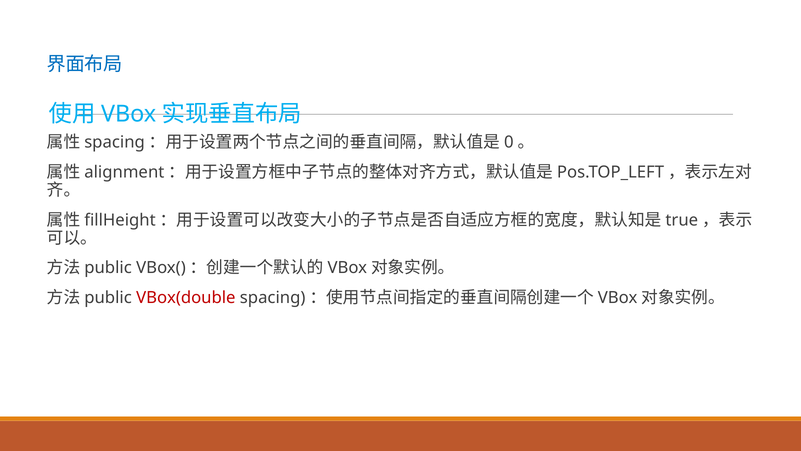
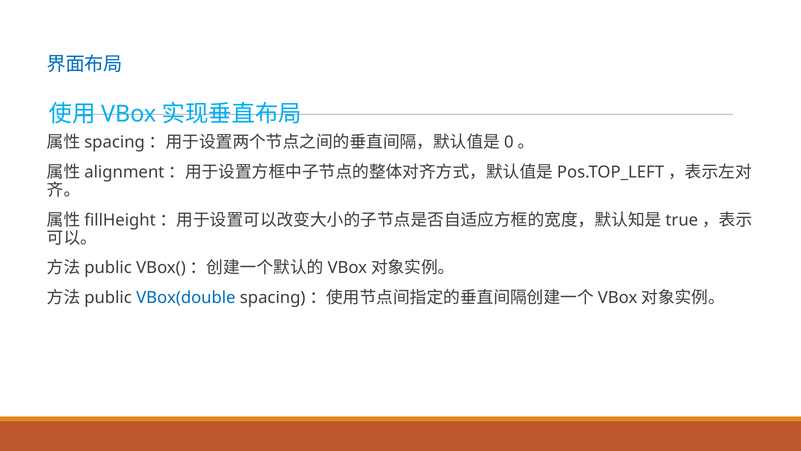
VBox(double colour: red -> blue
